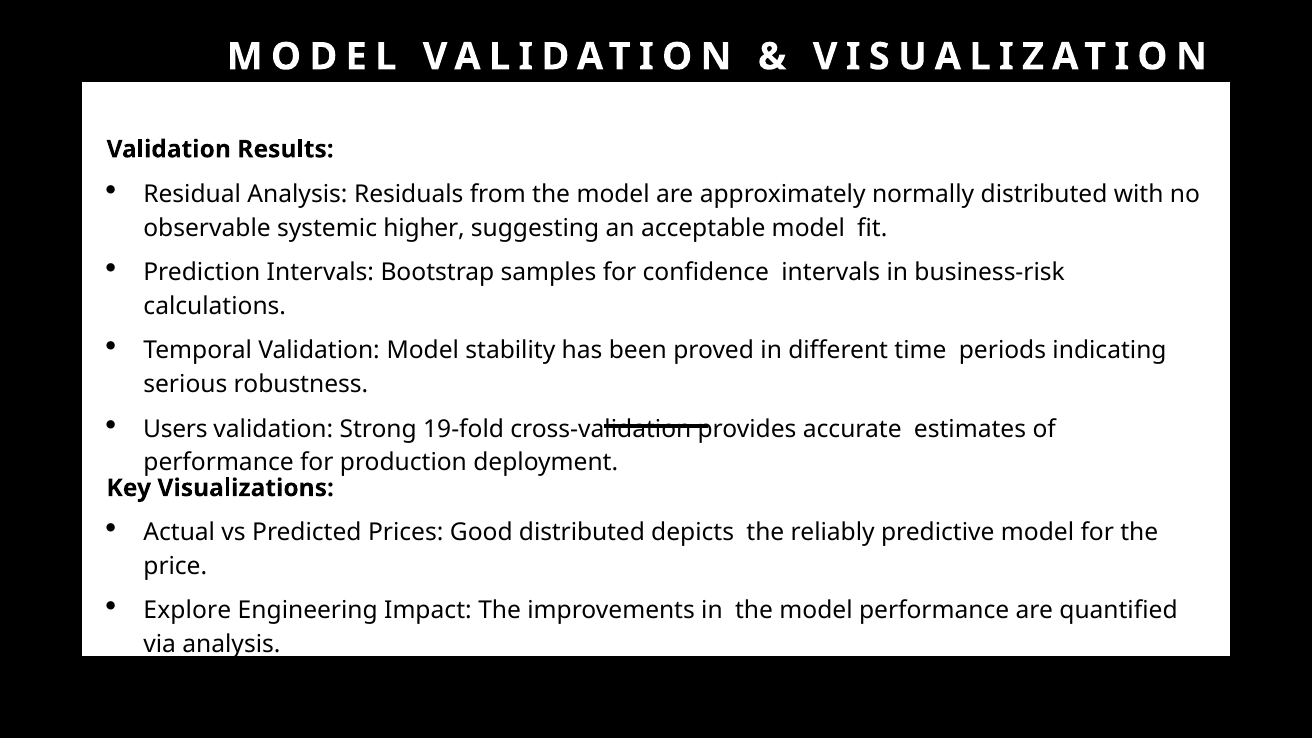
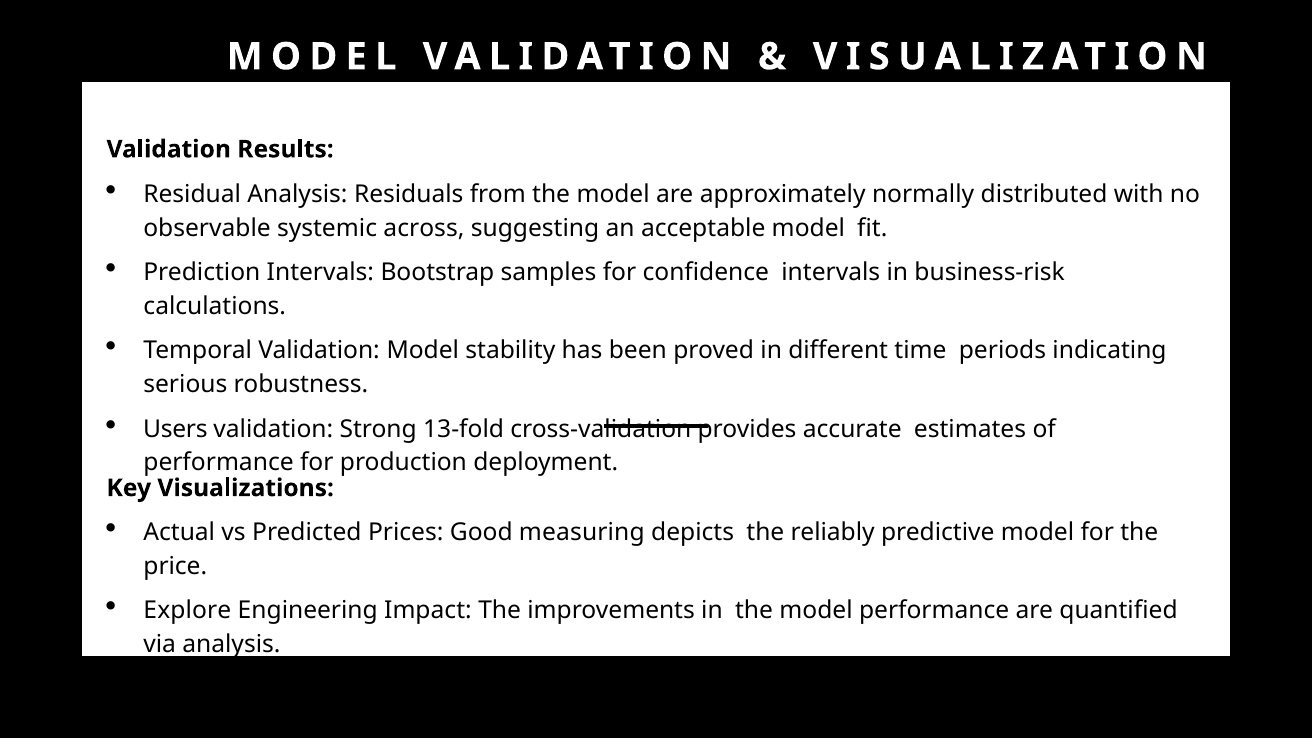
higher: higher -> across
19-fold: 19-fold -> 13-fold
Good distributed: distributed -> measuring
